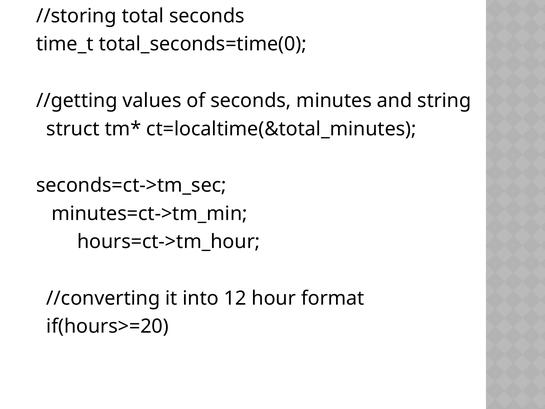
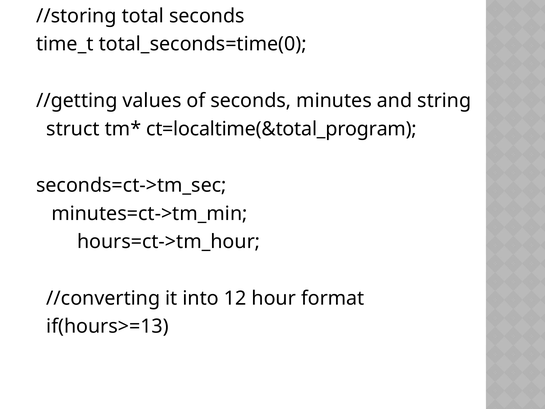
ct=localtime(&total_minutes: ct=localtime(&total_minutes -> ct=localtime(&total_program
if(hours>=20: if(hours>=20 -> if(hours>=13
